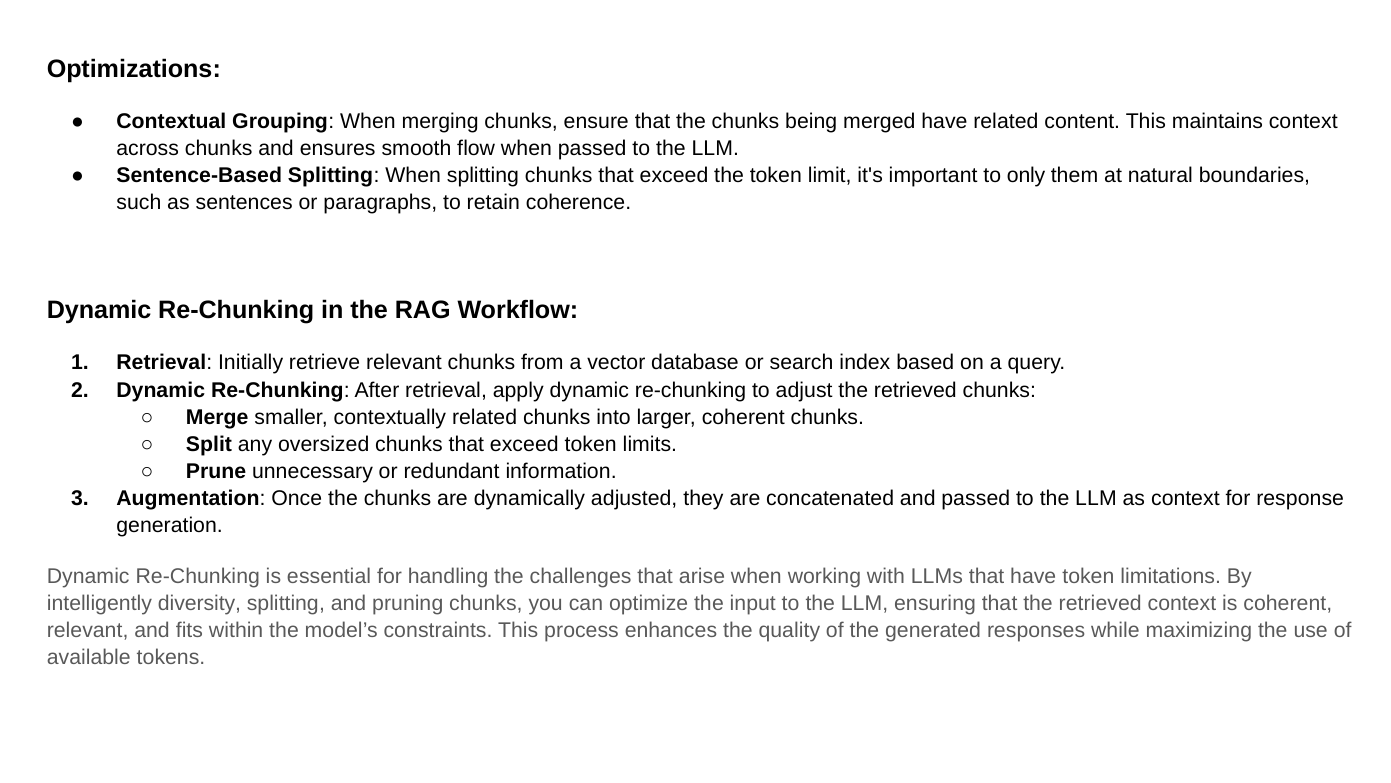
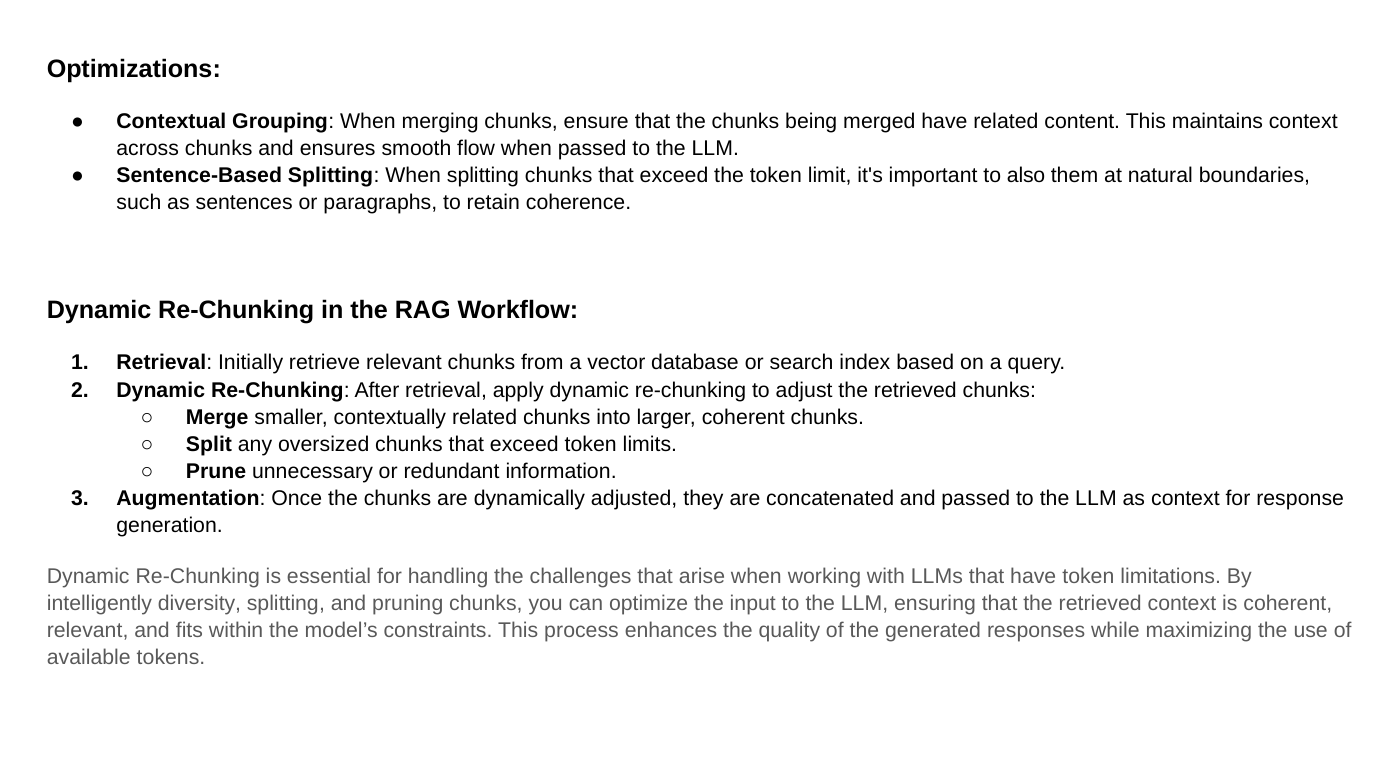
only: only -> also
